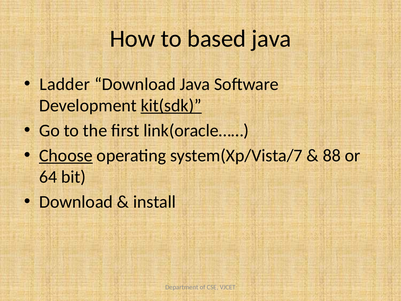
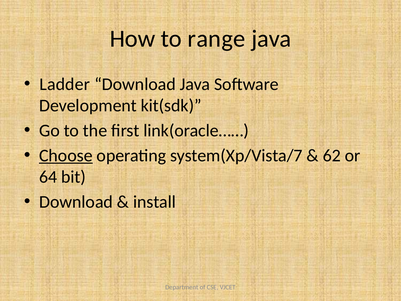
based: based -> range
kit(sdk underline: present -> none
88: 88 -> 62
